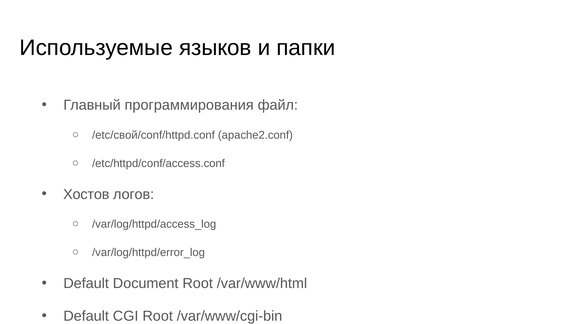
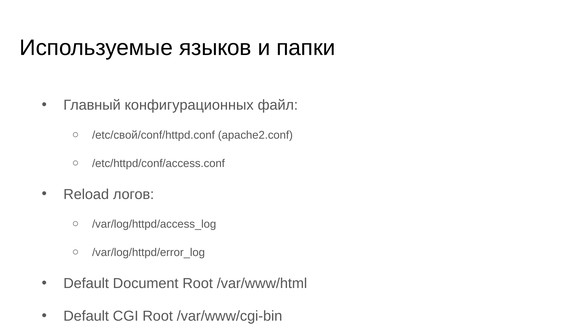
программирования: программирования -> конфигурационных
Хостов: Хостов -> Reload
